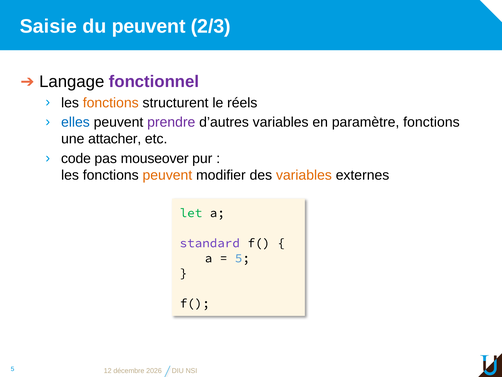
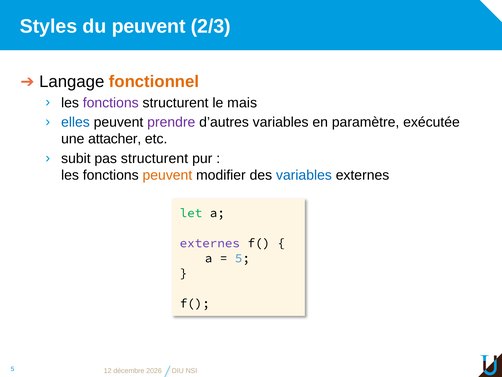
Saisie: Saisie -> Styles
fonctionnel colour: purple -> orange
fonctions at (111, 103) colour: orange -> purple
réels: réels -> mais
paramètre fonctions: fonctions -> exécutée
code: code -> subit
pas mouseover: mouseover -> structurent
variables at (304, 175) colour: orange -> blue
standard at (210, 243): standard -> externes
